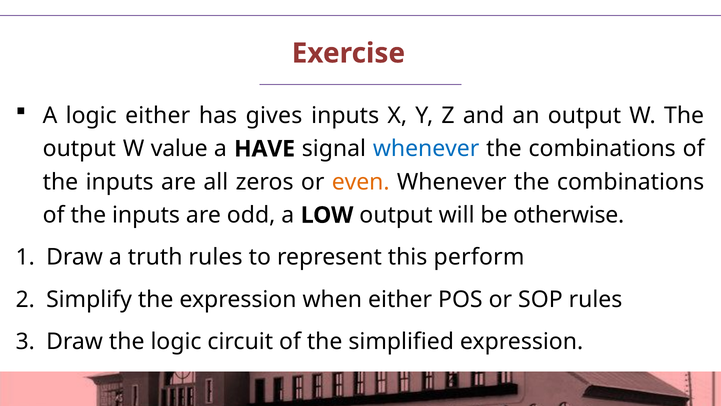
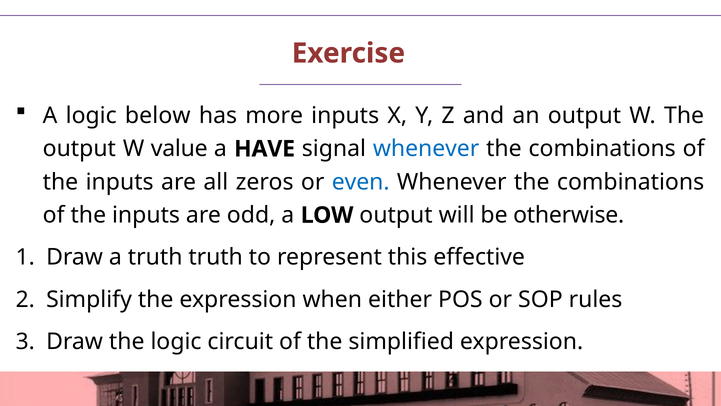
logic either: either -> below
gives: gives -> more
even colour: orange -> blue
truth rules: rules -> truth
perform: perform -> effective
